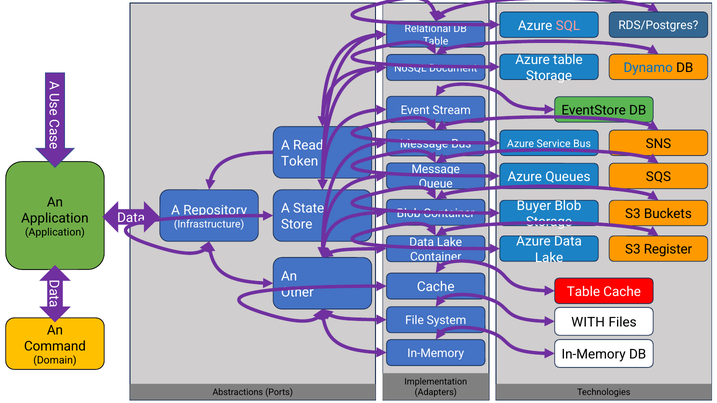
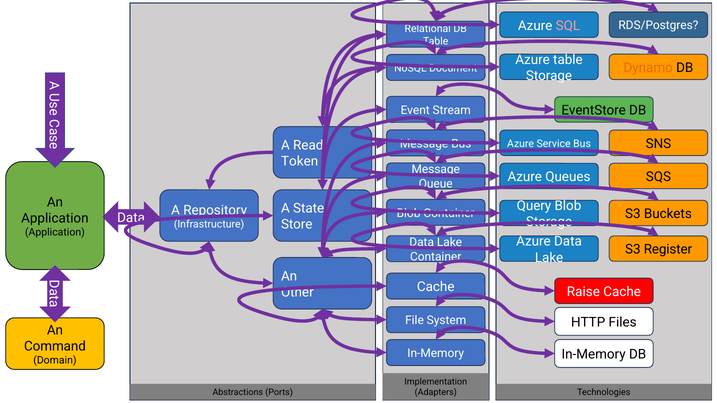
Dynamo colour: blue -> orange
Buyer: Buyer -> Query
Table at (583, 292): Table -> Raise
WITH: WITH -> HTTP
